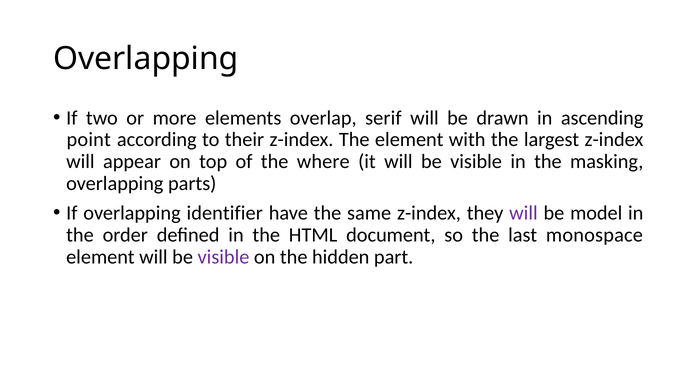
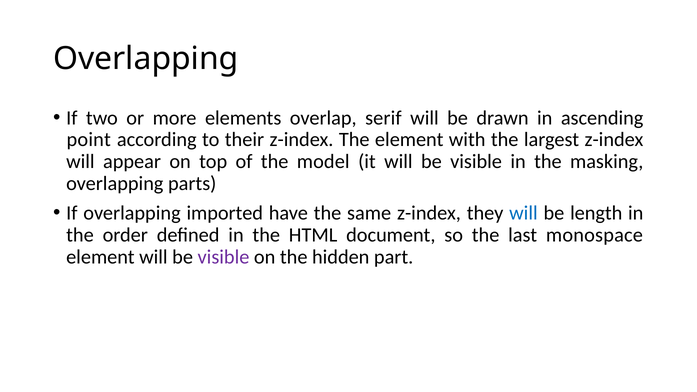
where: where -> model
identifier: identifier -> imported
will at (523, 213) colour: purple -> blue
model: model -> length
